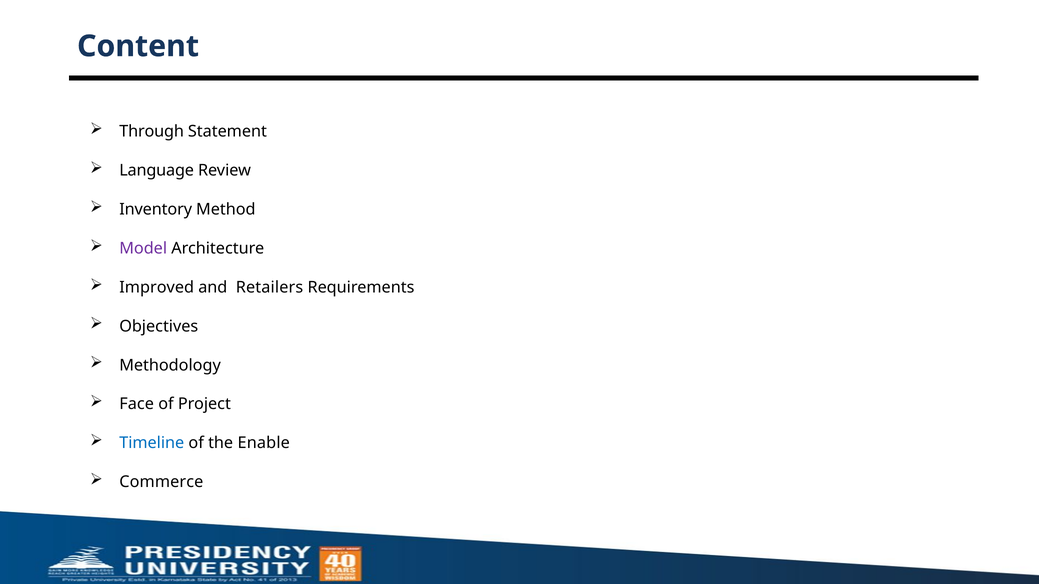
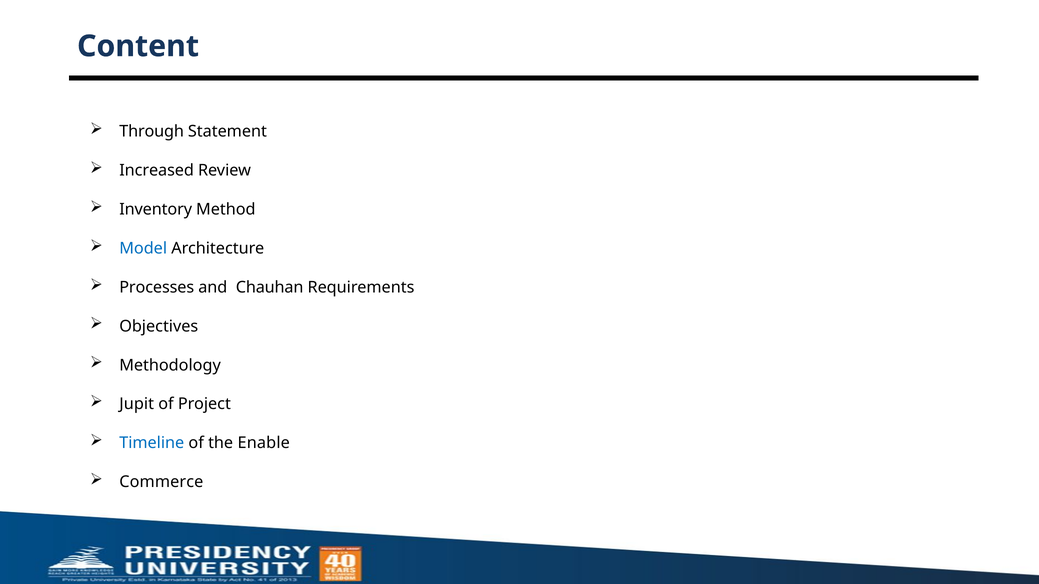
Language: Language -> Increased
Model colour: purple -> blue
Improved: Improved -> Processes
Retailers: Retailers -> Chauhan
Face: Face -> Jupit
